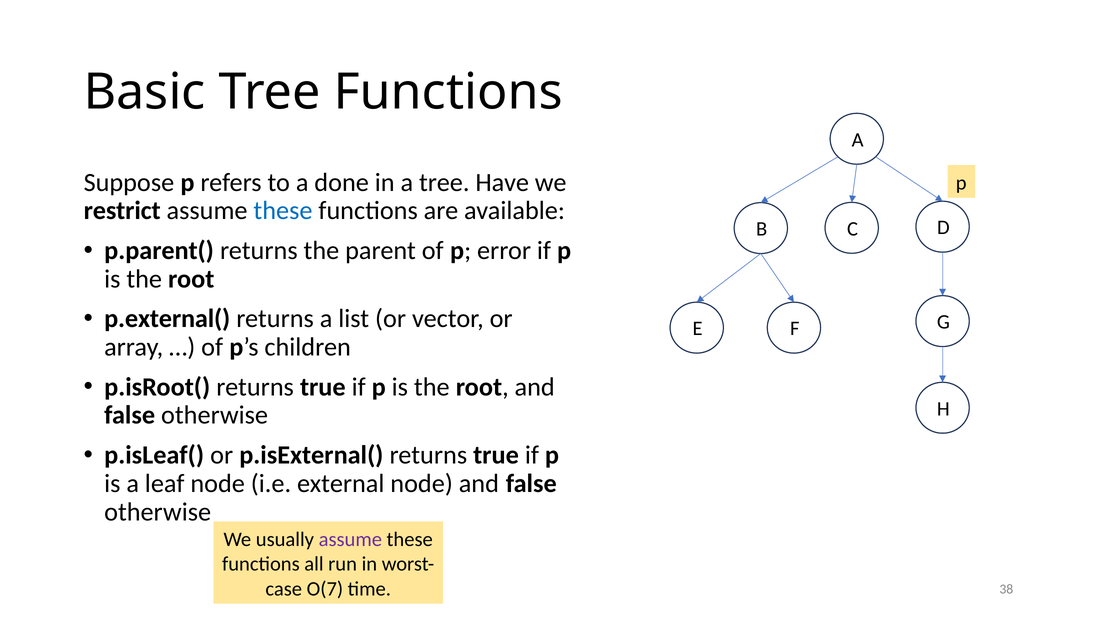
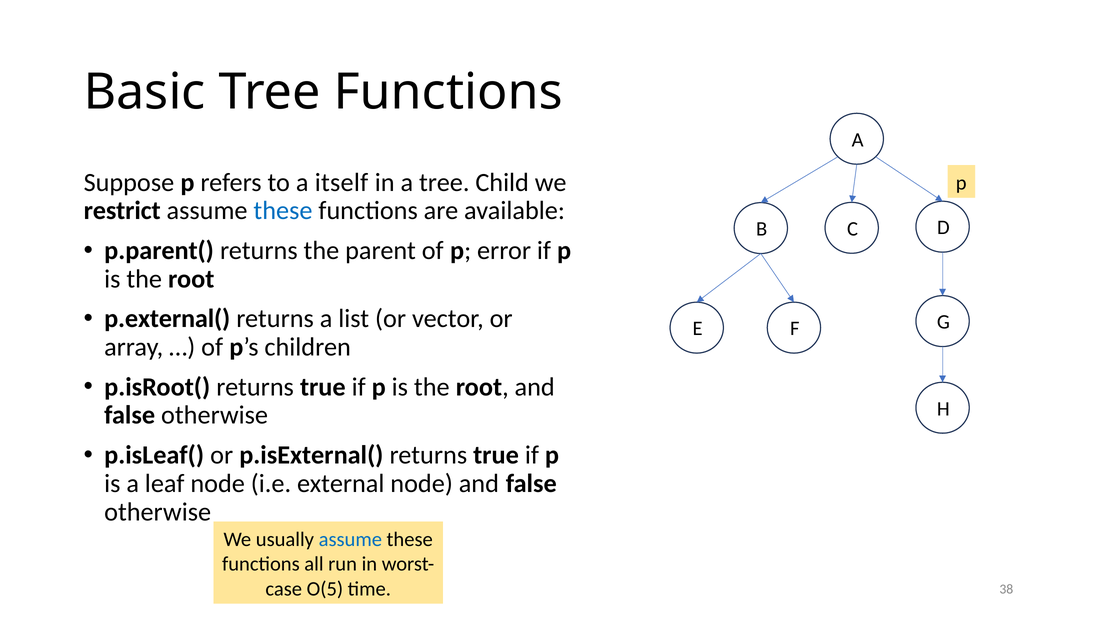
done: done -> itself
Have: Have -> Child
assume at (350, 539) colour: purple -> blue
O(7: O(7 -> O(5
